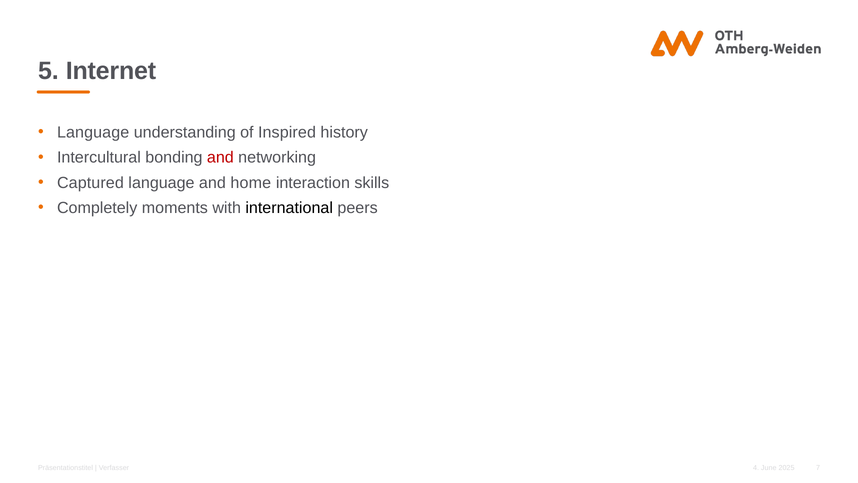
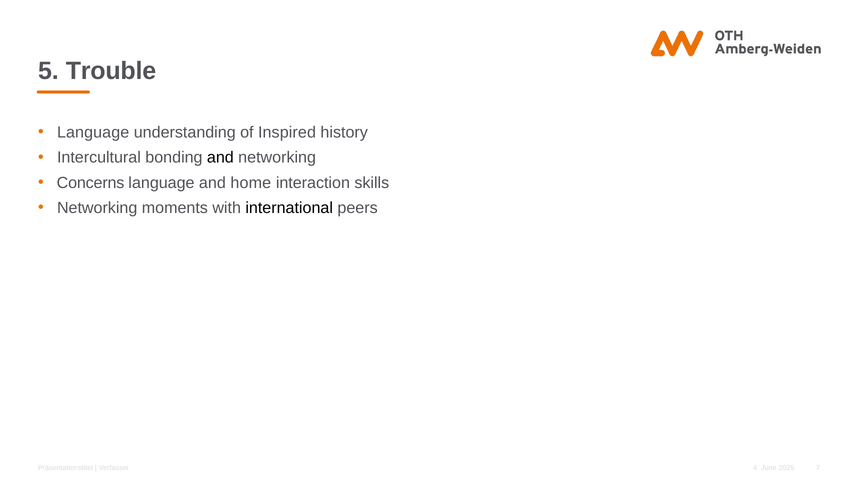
Internet: Internet -> Trouble
and at (220, 157) colour: red -> black
Captured: Captured -> Concerns
Completely at (97, 208): Completely -> Networking
